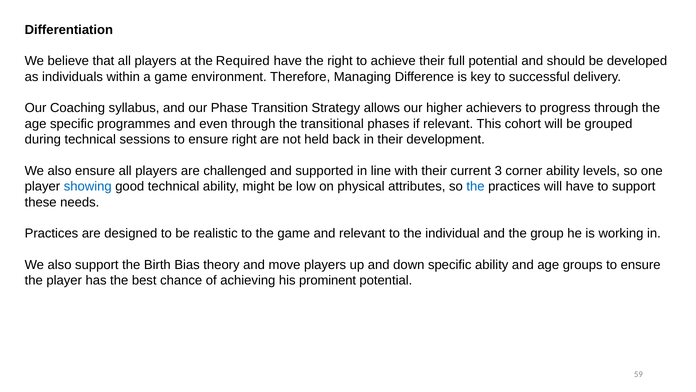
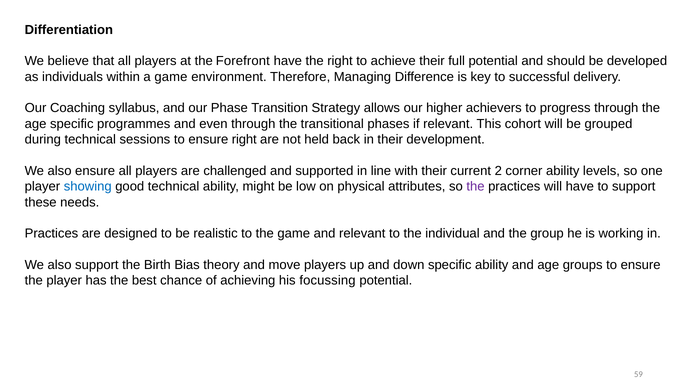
Required: Required -> Forefront
3: 3 -> 2
the at (475, 186) colour: blue -> purple
prominent: prominent -> focussing
